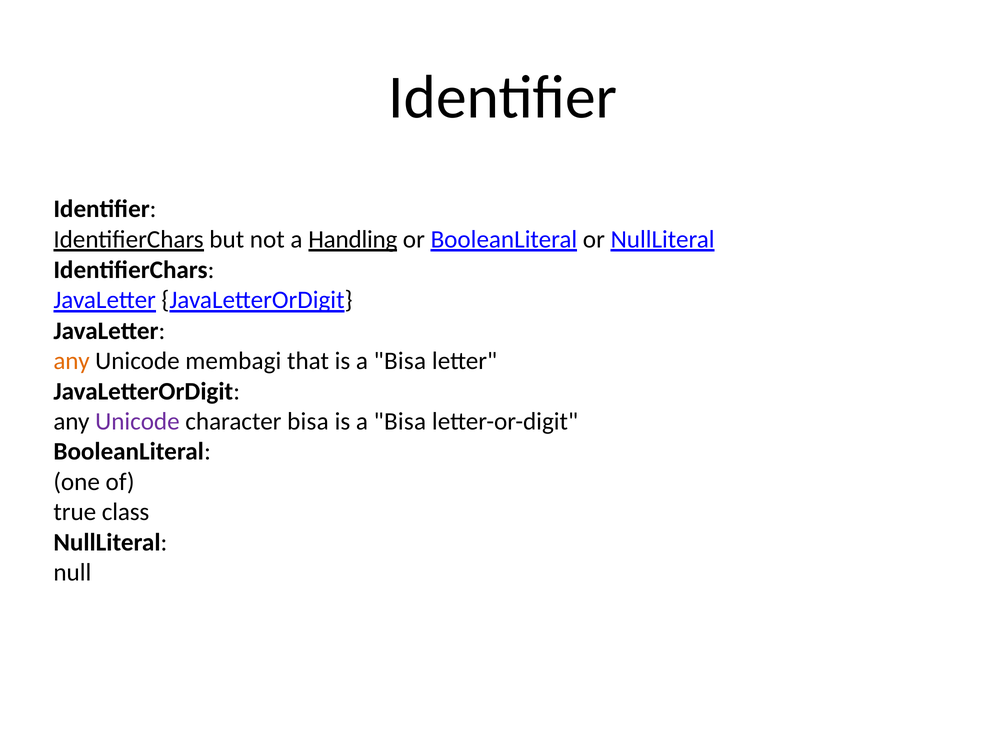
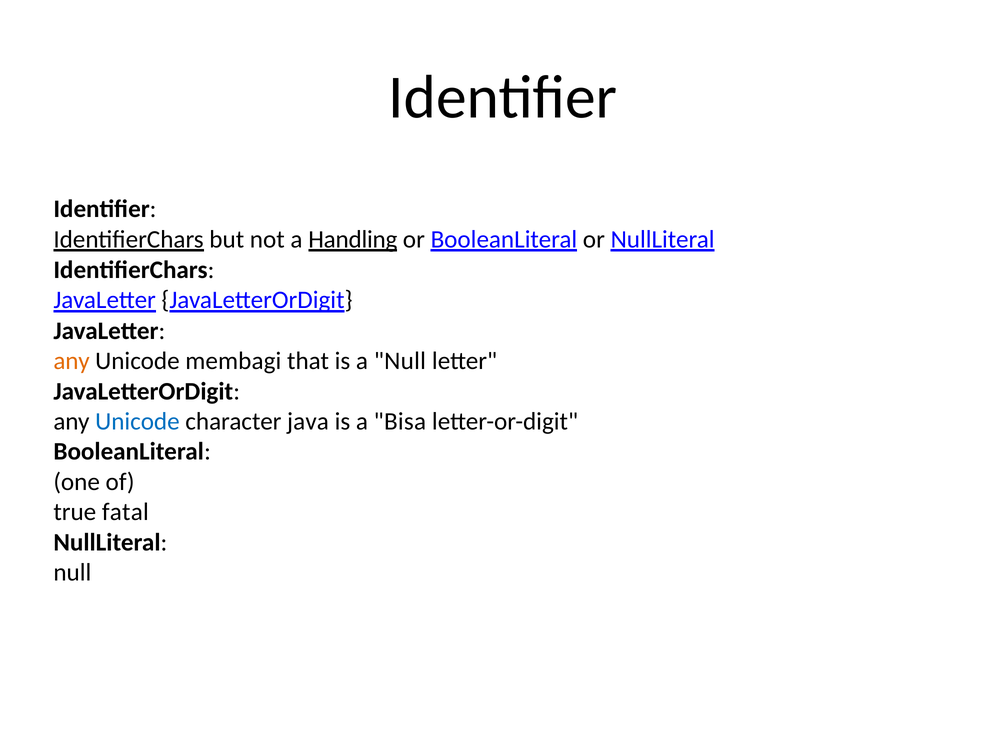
that is a Bisa: Bisa -> Null
Unicode at (137, 421) colour: purple -> blue
character bisa: bisa -> java
class: class -> fatal
